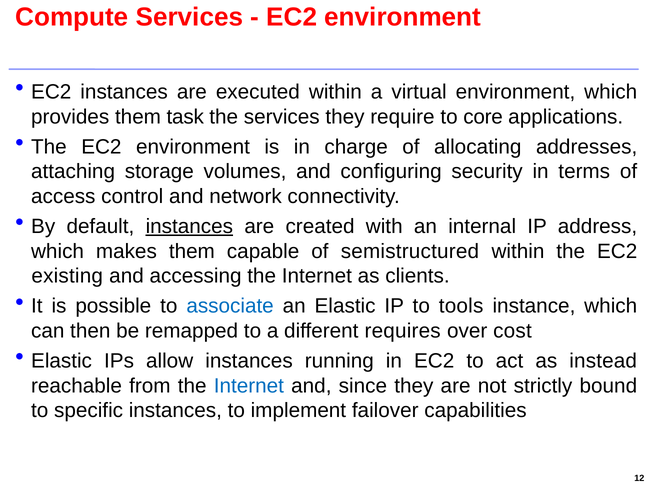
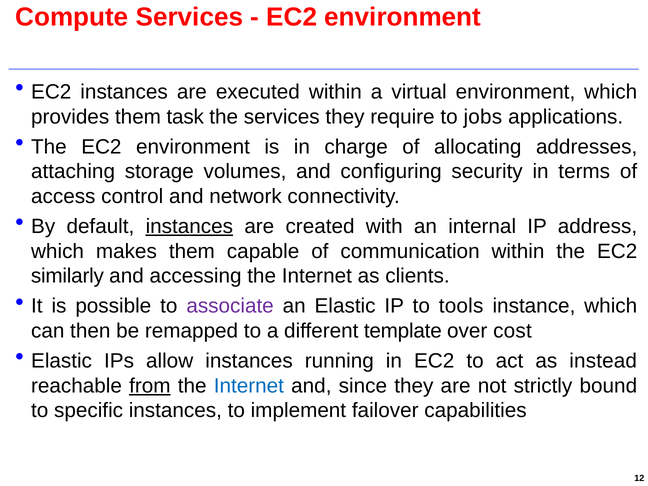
core: core -> jobs
semistructured: semistructured -> communication
existing: existing -> similarly
associate colour: blue -> purple
requires: requires -> template
from underline: none -> present
